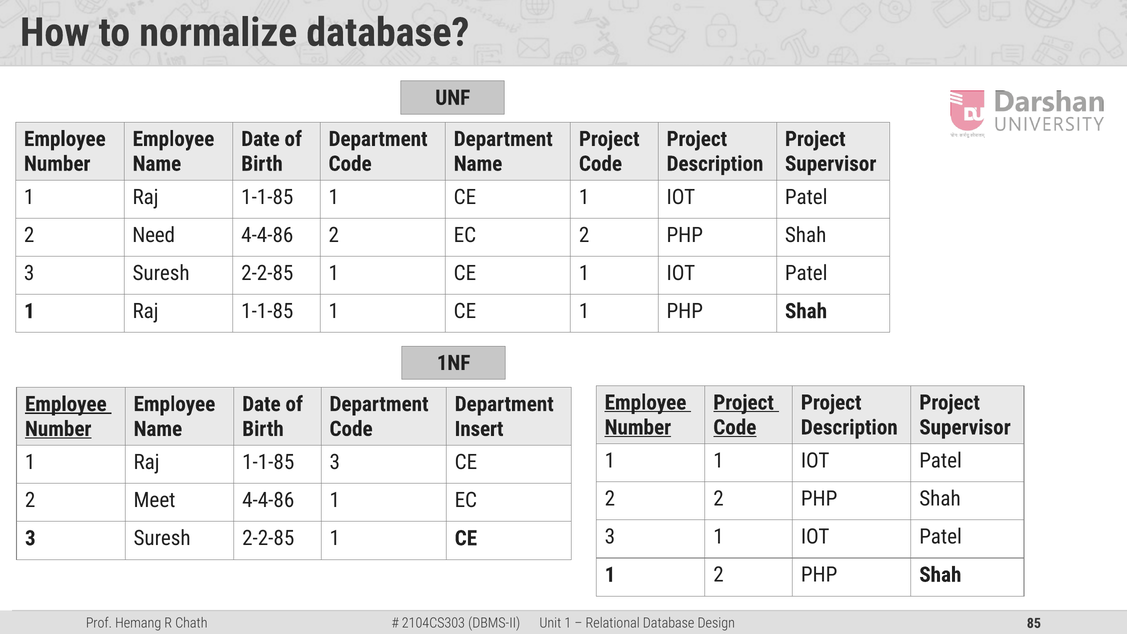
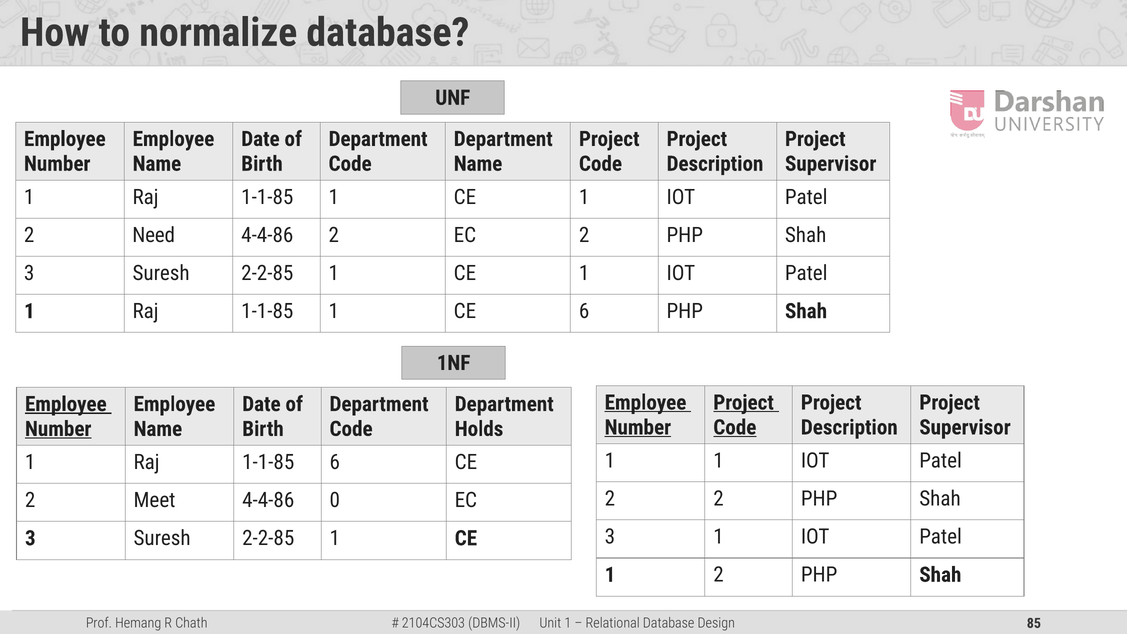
1 at (584, 311): 1 -> 6
Insert: Insert -> Holds
1-1-85 3: 3 -> 6
4-4-86 1: 1 -> 0
